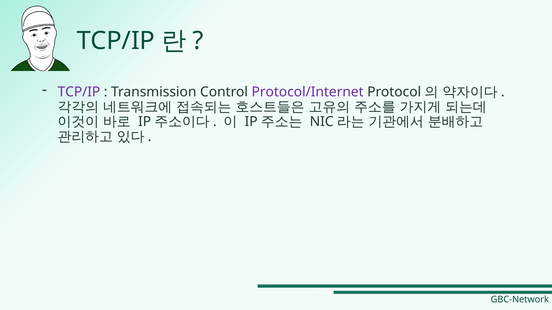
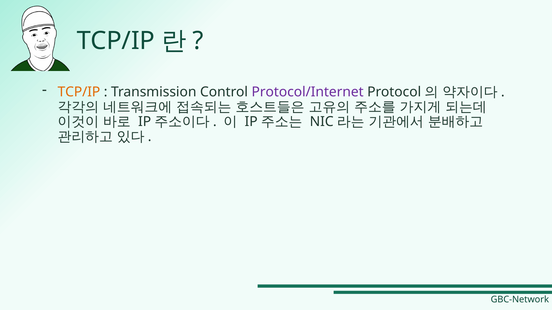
TCP/IP at (79, 92) colour: purple -> orange
